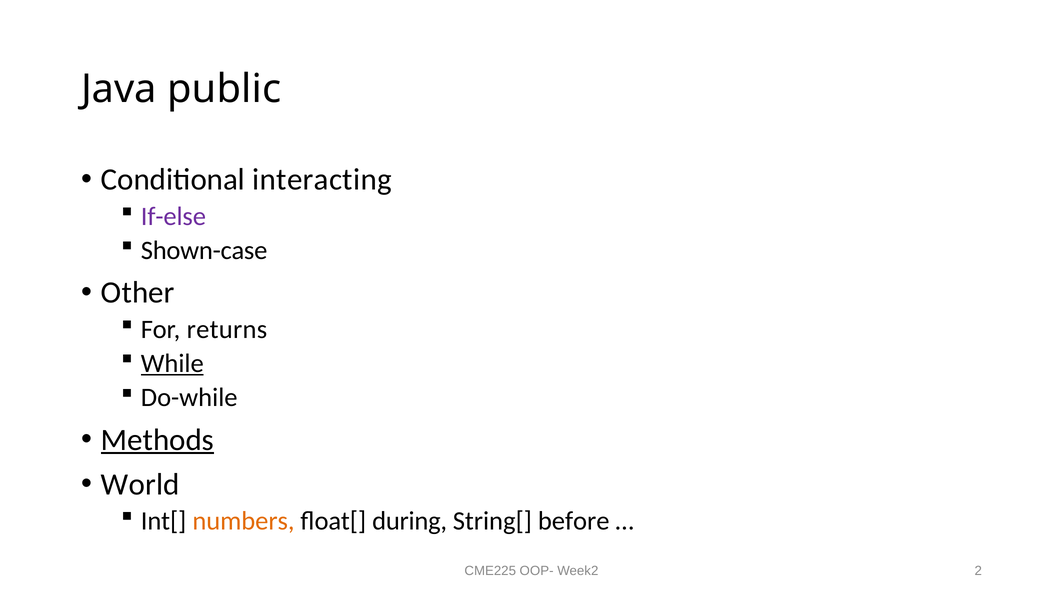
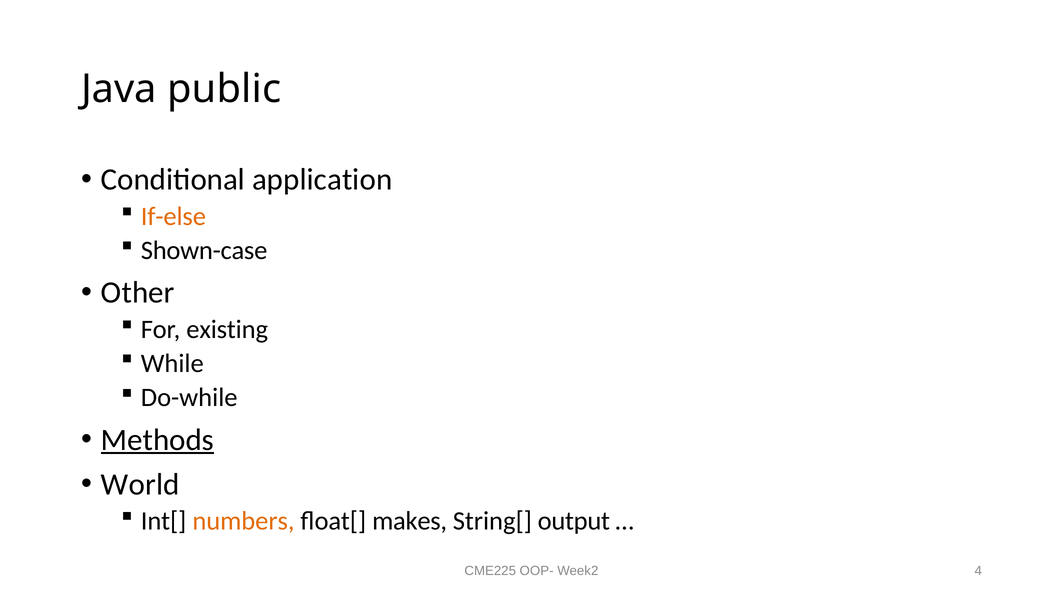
interacting: interacting -> application
If-else colour: purple -> orange
returns: returns -> existing
While underline: present -> none
during: during -> makes
before: before -> output
2: 2 -> 4
